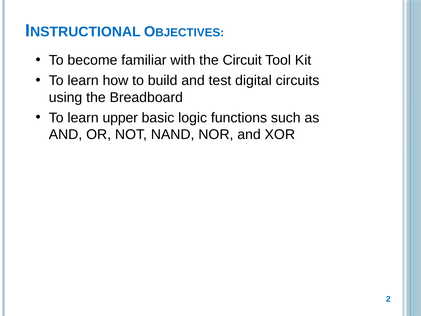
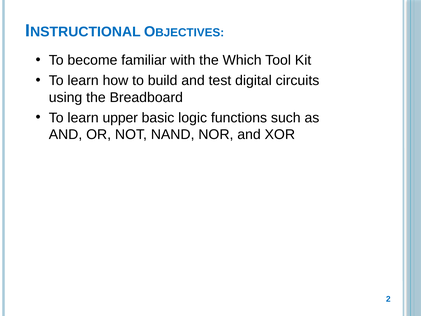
Circuit: Circuit -> Which
